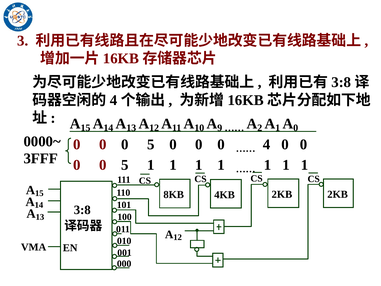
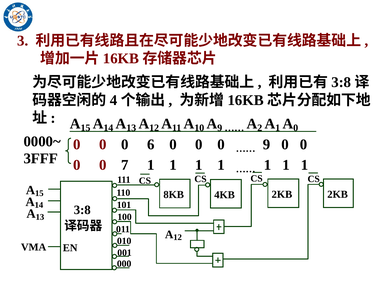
5 at (151, 144): 5 -> 6
4 at (266, 144): 4 -> 9
5 at (125, 165): 5 -> 7
